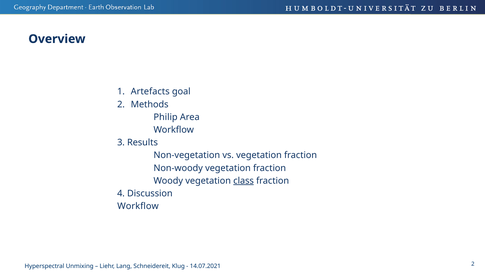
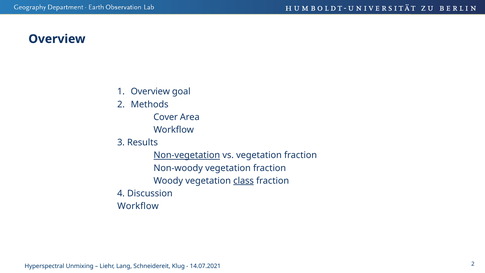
Artefacts at (150, 92): Artefacts -> Overview
Philip: Philip -> Cover
Non-vegetation underline: none -> present
